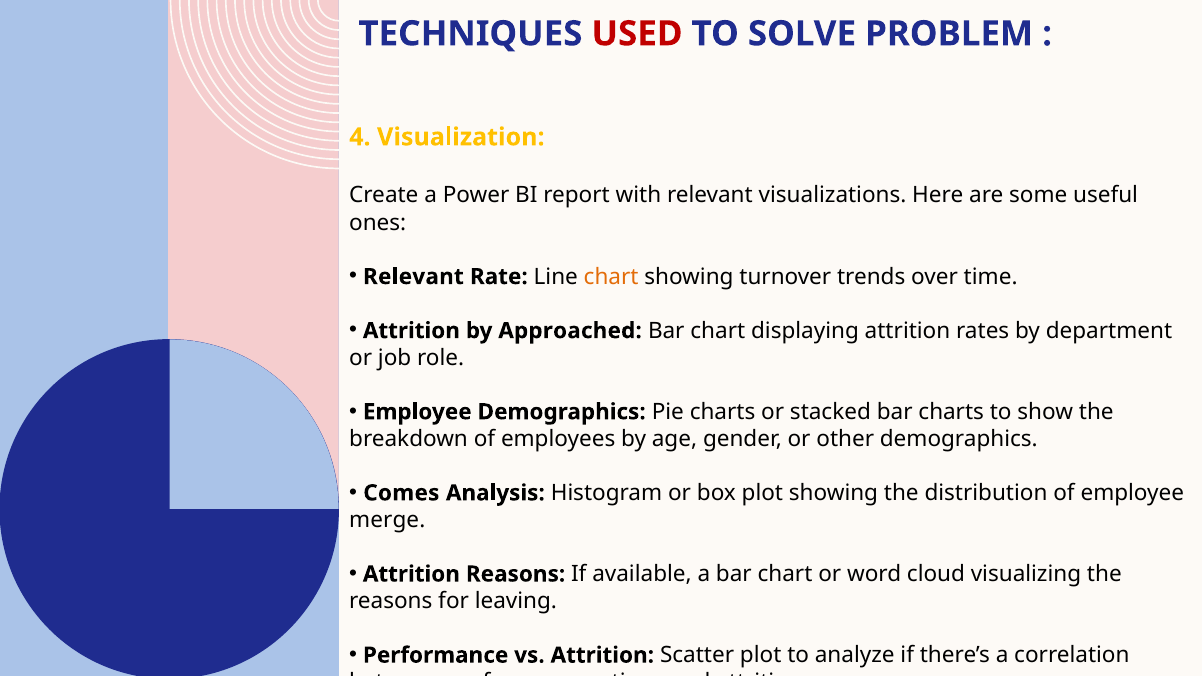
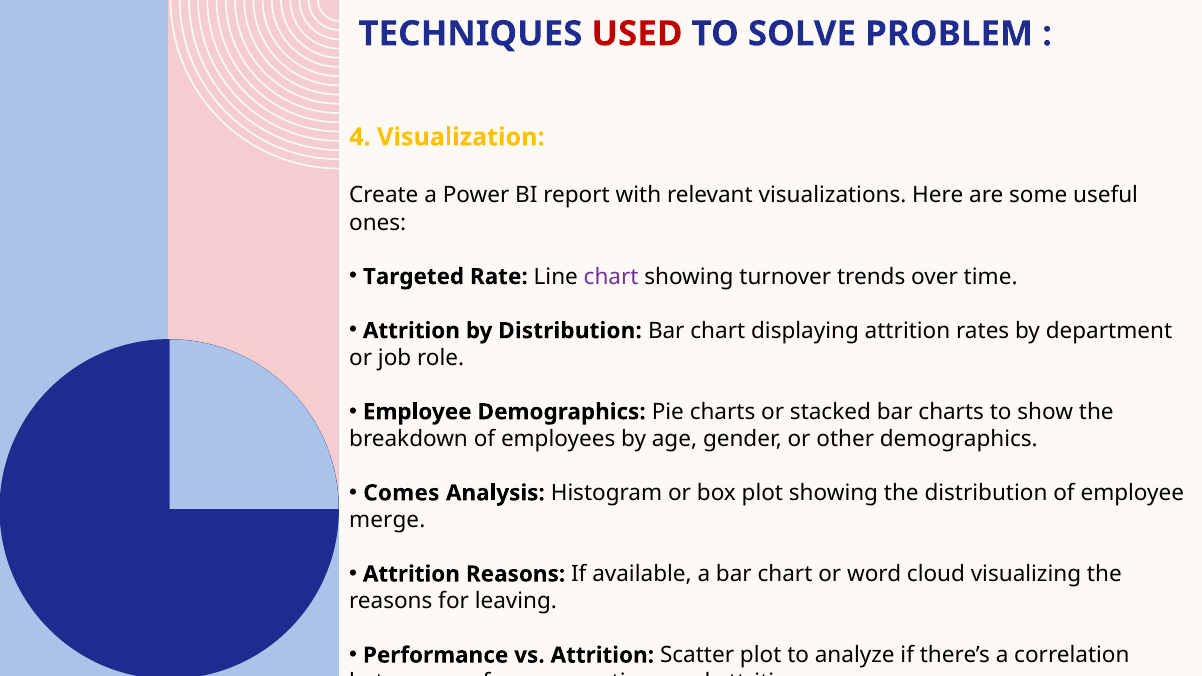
Relevant at (413, 277): Relevant -> Targeted
chart at (611, 277) colour: orange -> purple
by Approached: Approached -> Distribution
